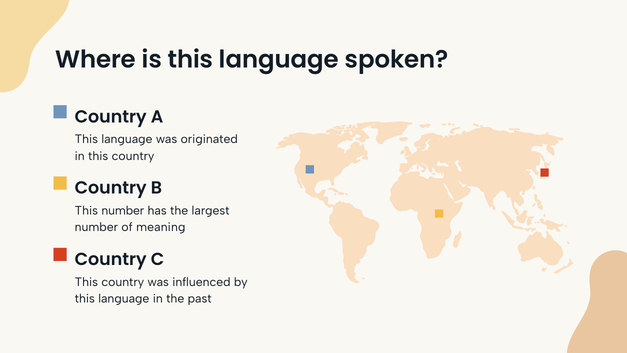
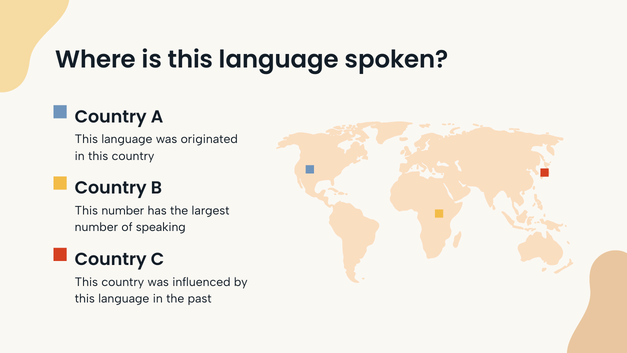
meaning: meaning -> speaking
